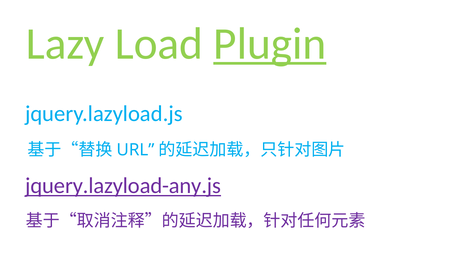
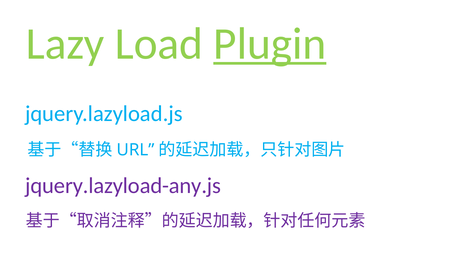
jquery.lazyload-any.js underline: present -> none
